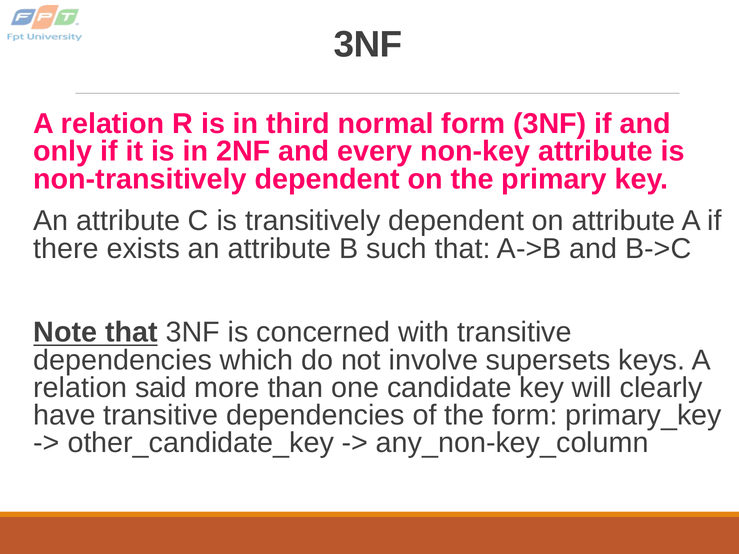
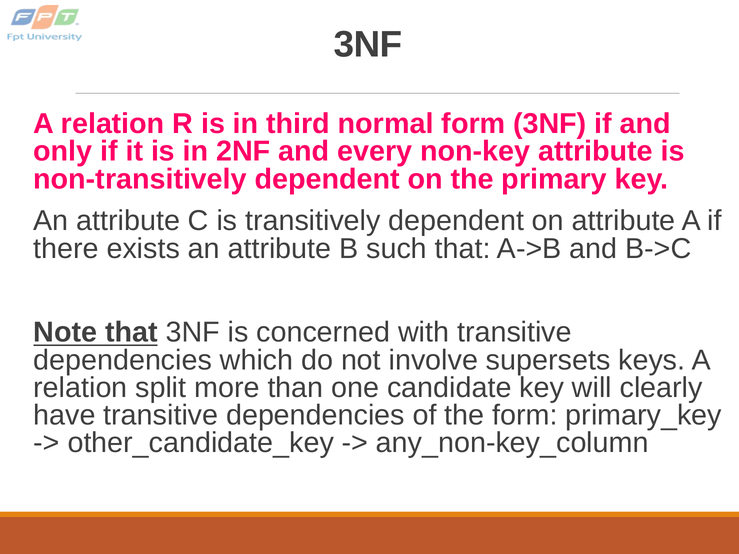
said: said -> split
